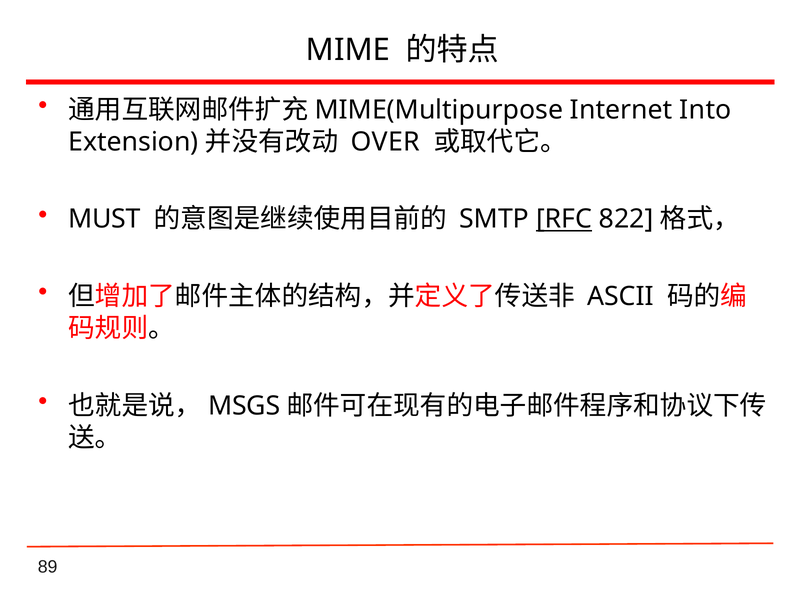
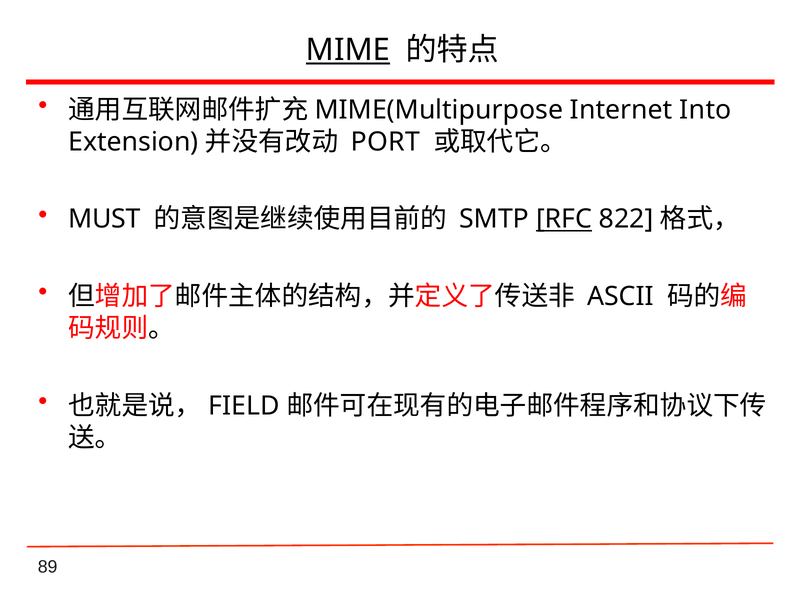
MIME underline: none -> present
OVER: OVER -> PORT
MSGS: MSGS -> FIELD
